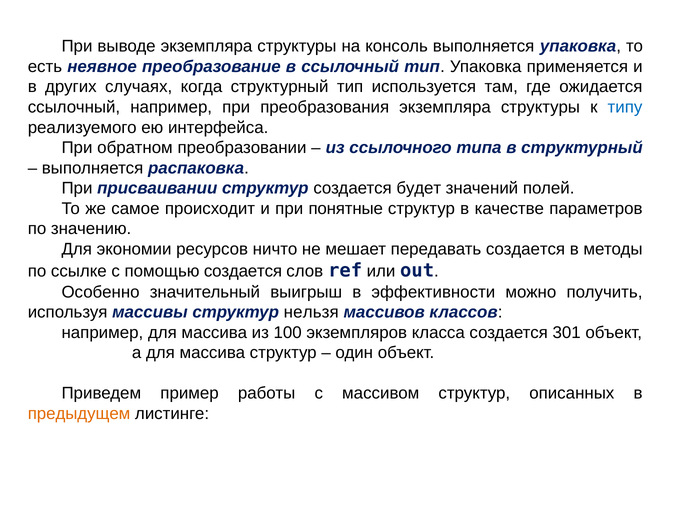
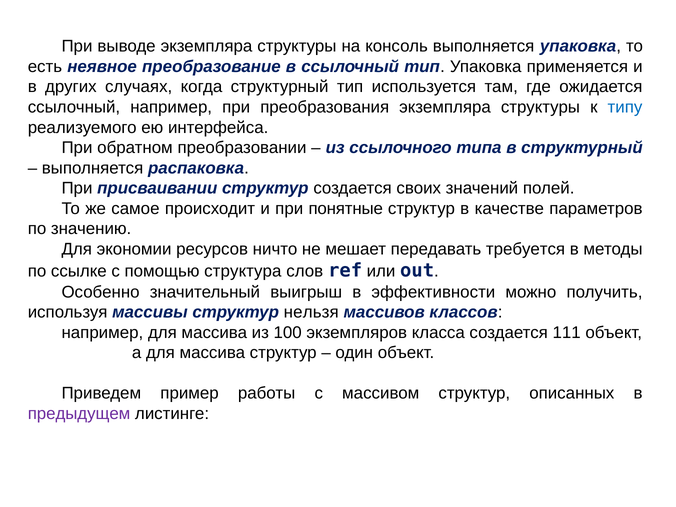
будет: будет -> своих
передавать создается: создается -> требуется
помощью создается: создается -> структура
301: 301 -> 111
предыдущем colour: orange -> purple
